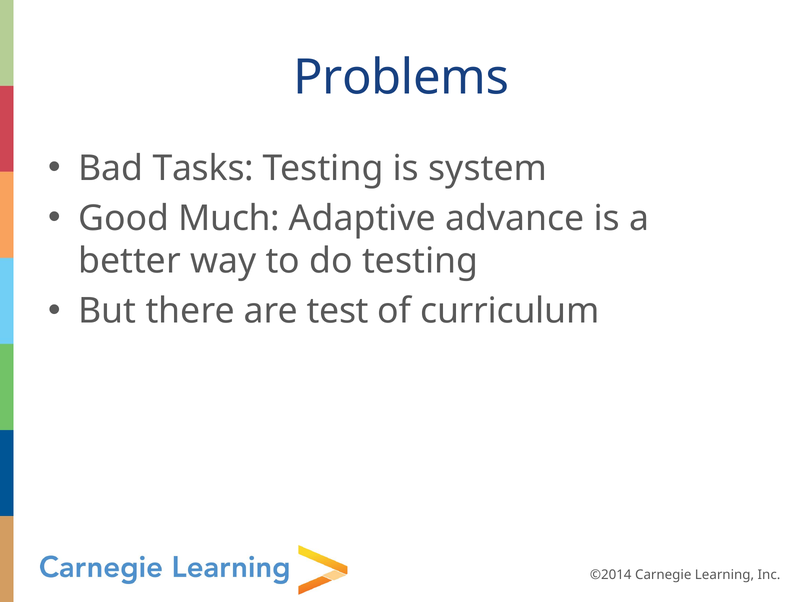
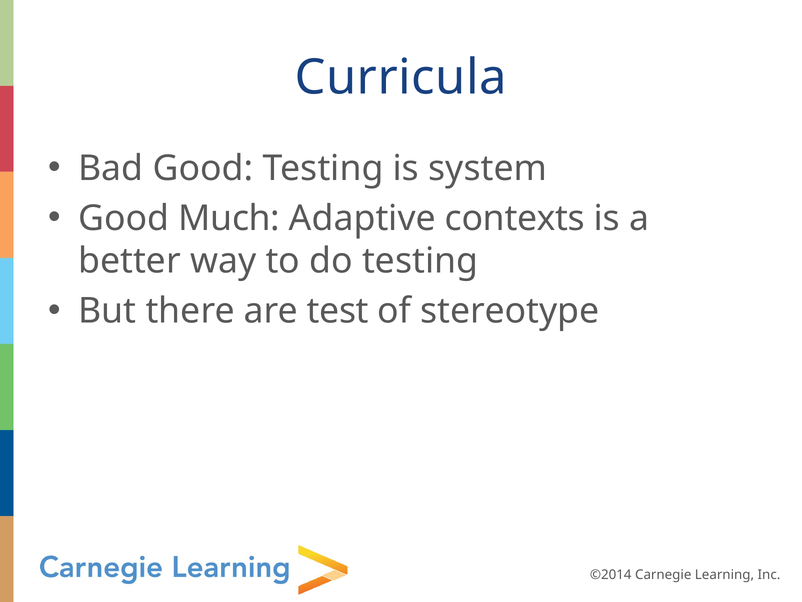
Problems: Problems -> Curricula
Bad Tasks: Tasks -> Good
advance: advance -> contexts
curriculum: curriculum -> stereotype
